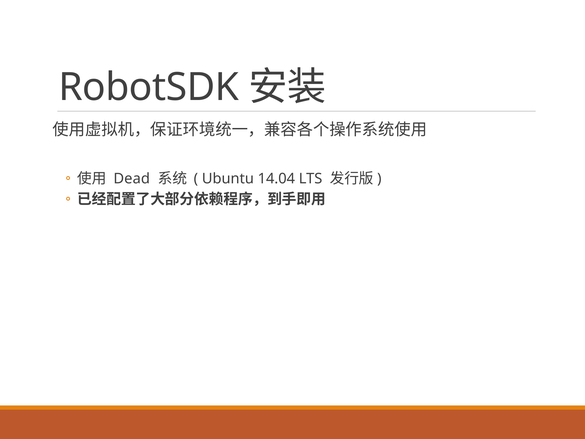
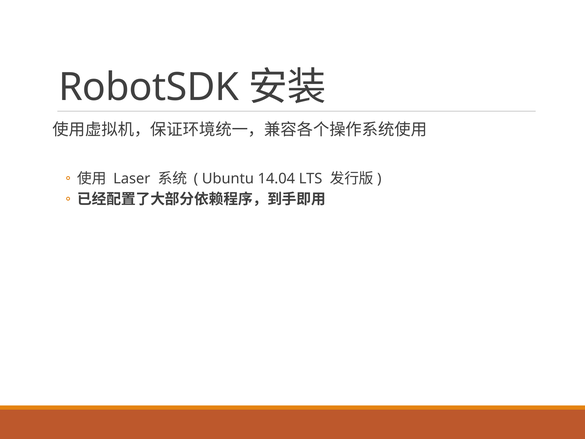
Dead: Dead -> Laser
